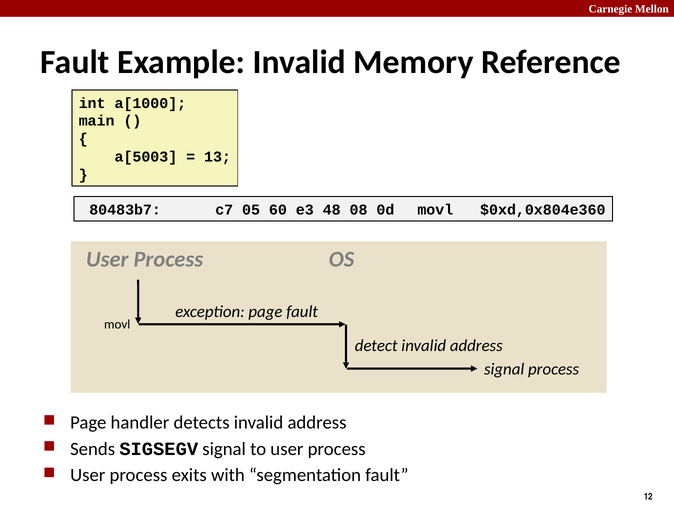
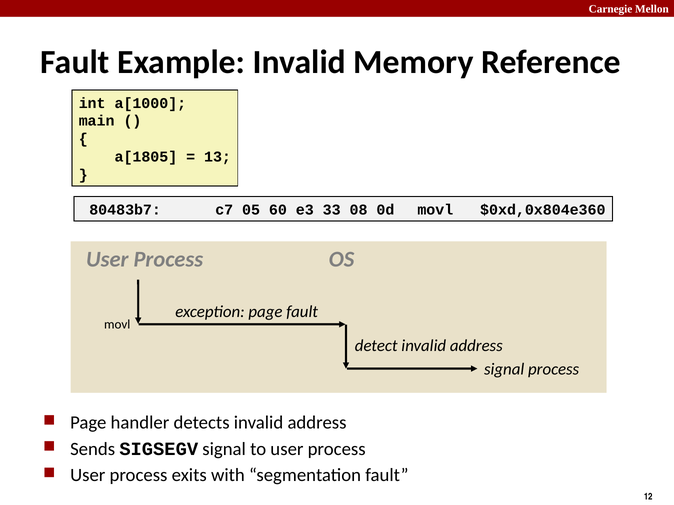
a[5003: a[5003 -> a[1805
48: 48 -> 33
